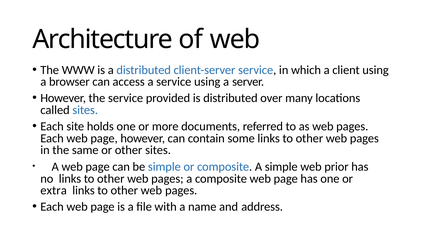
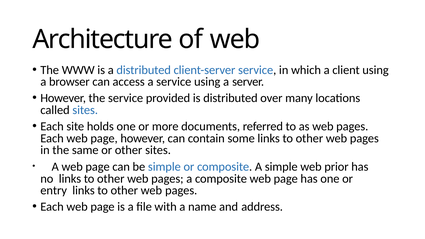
extra: extra -> entry
